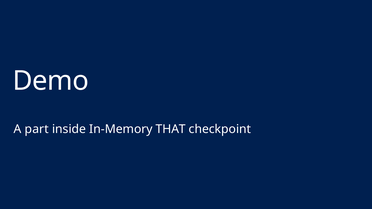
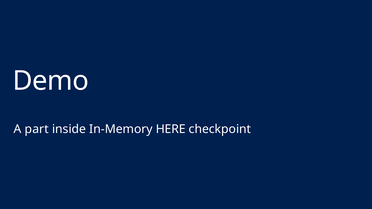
THAT: THAT -> HERE
